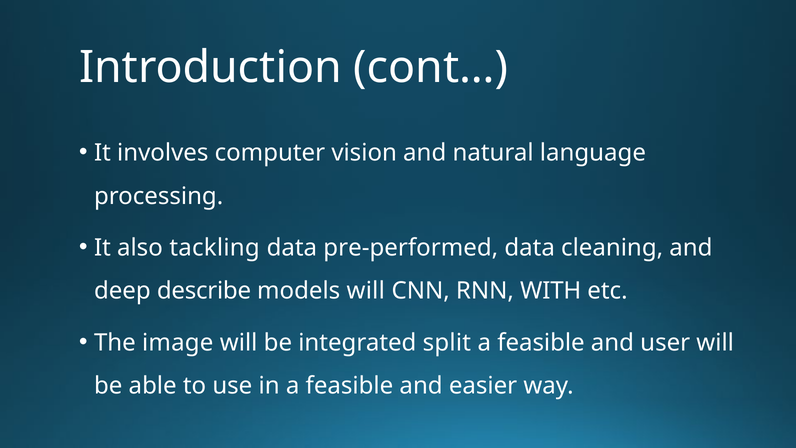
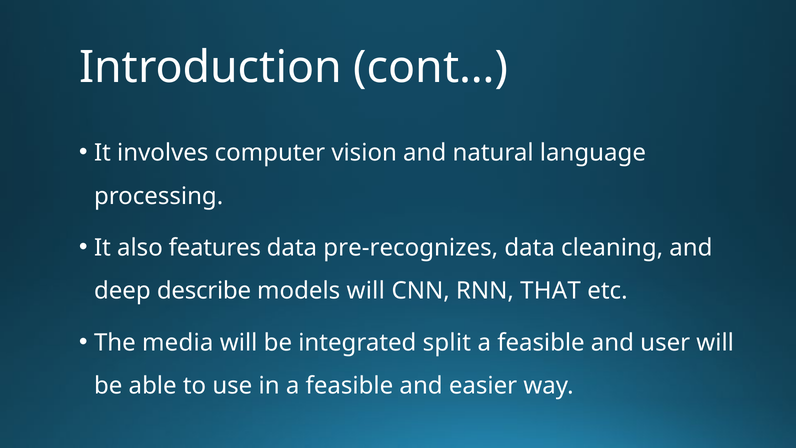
tackling: tackling -> features
pre-performed: pre-performed -> pre-recognizes
WITH: WITH -> THAT
image: image -> media
